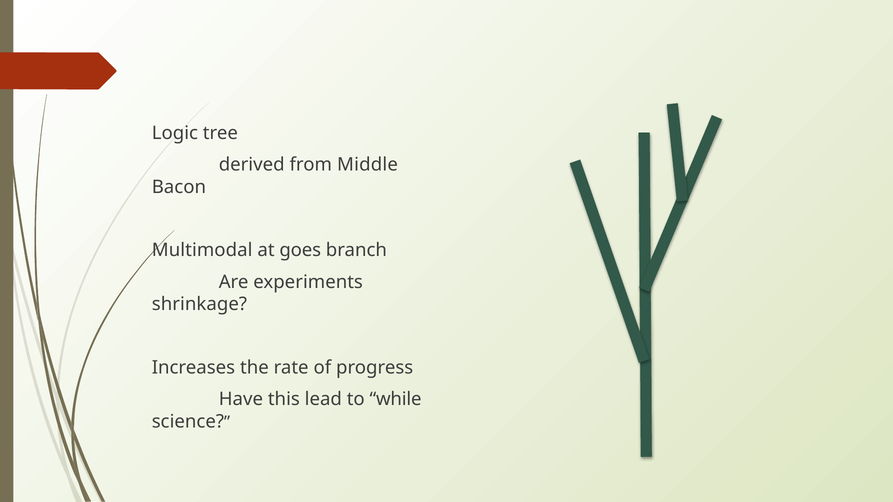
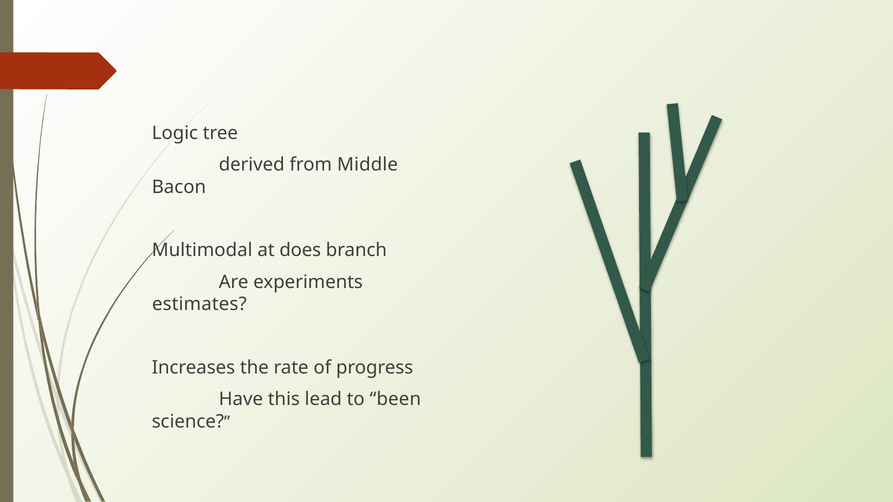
goes: goes -> does
shrinkage: shrinkage -> estimates
while: while -> been
